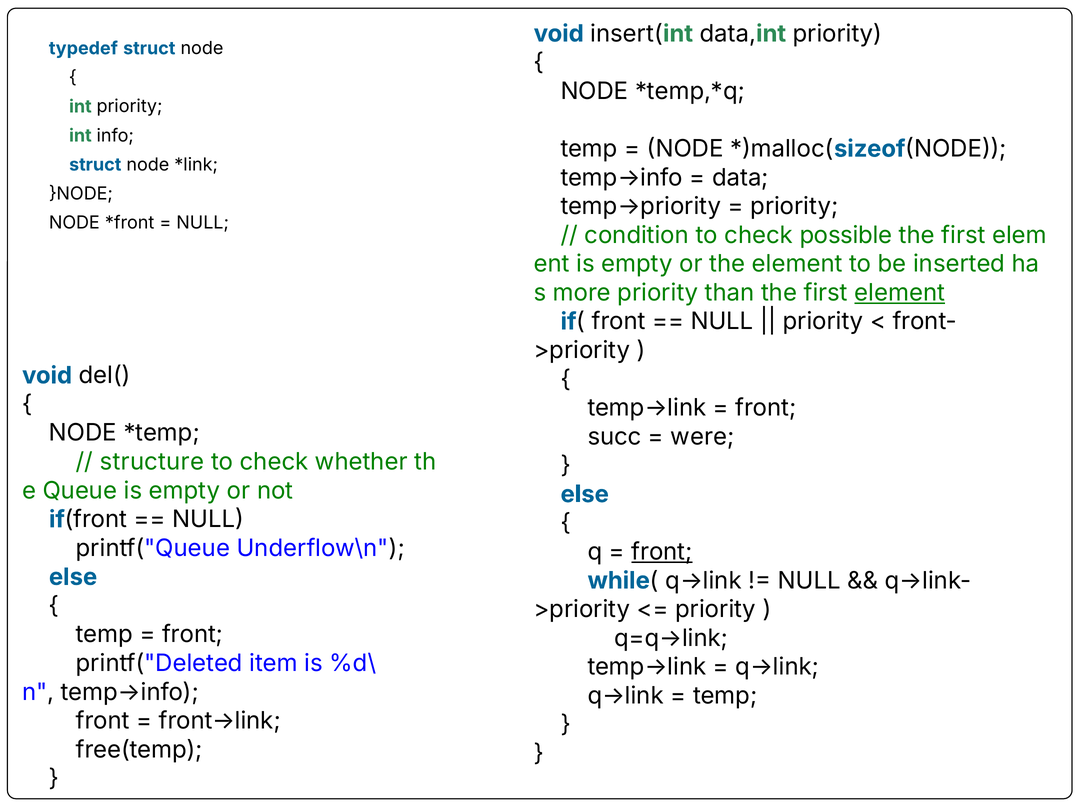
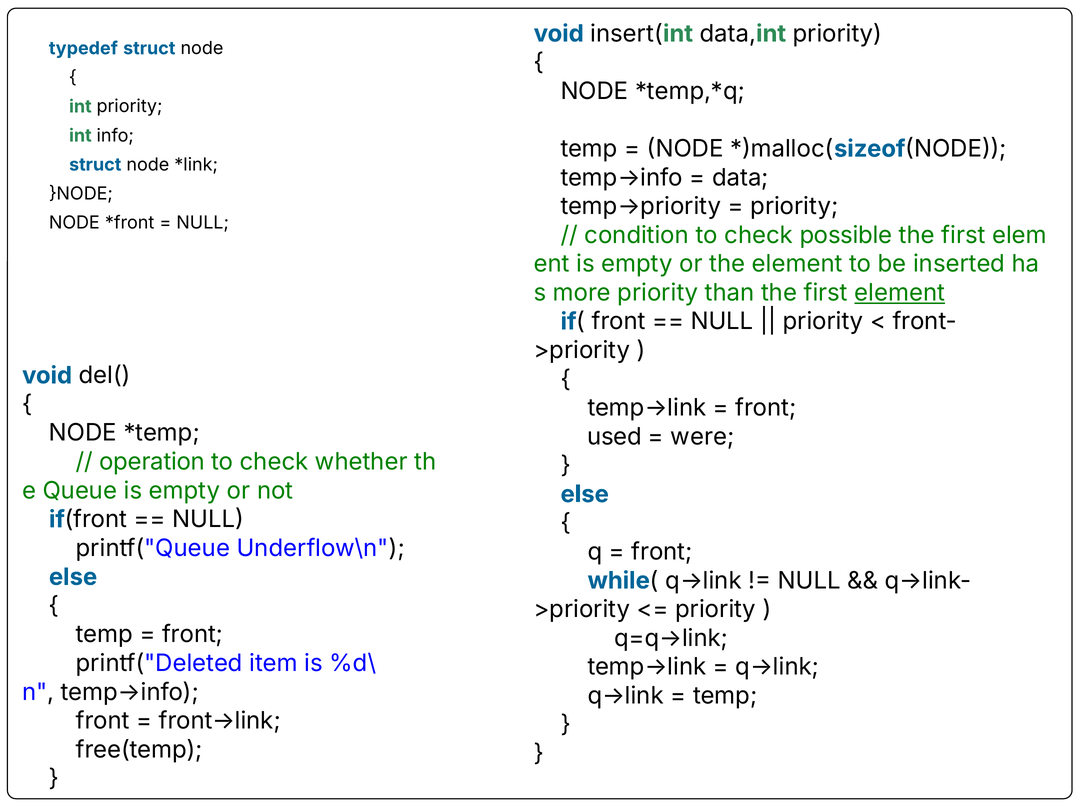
succ: succ -> used
structure: structure -> operation
front at (662, 552) underline: present -> none
